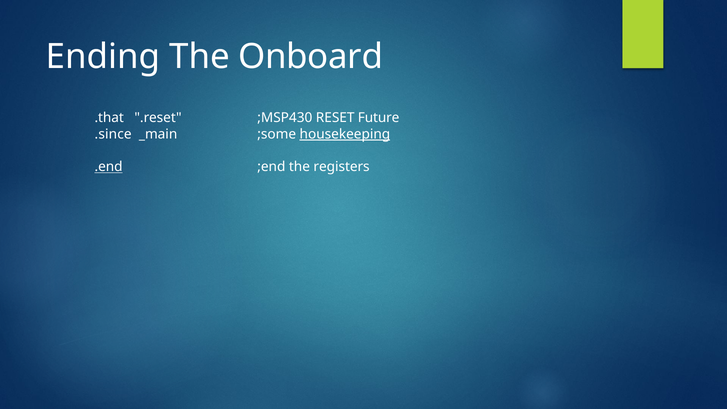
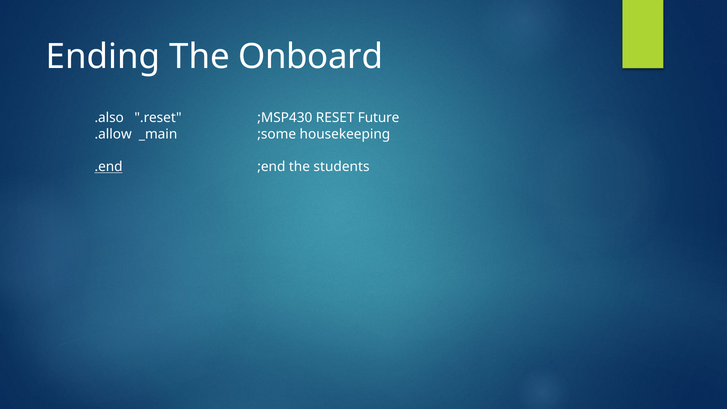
.that: .that -> .also
.since: .since -> .allow
housekeeping underline: present -> none
registers: registers -> students
